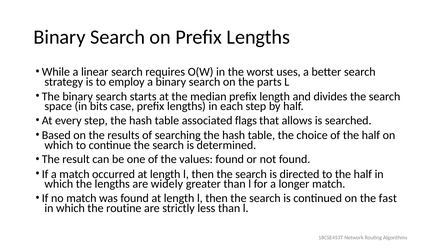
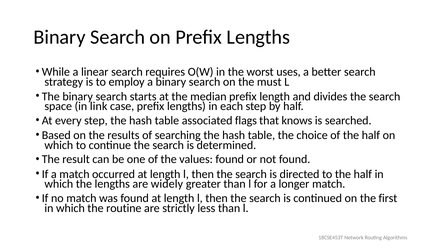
parts: parts -> must
bits: bits -> link
allows: allows -> knows
fast: fast -> first
